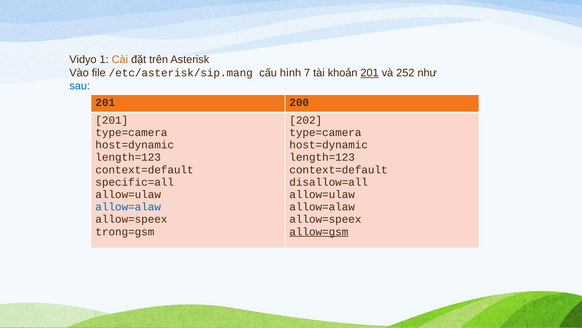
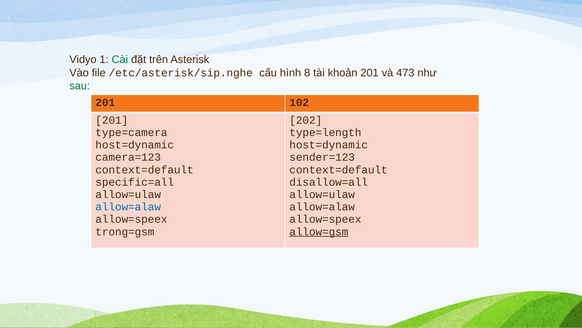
Cài colour: orange -> green
/etc/asterisk/sip.mang: /etc/asterisk/sip.mang -> /etc/asterisk/sip.nghe
7: 7 -> 8
201 at (370, 73) underline: present -> none
252: 252 -> 473
sau colour: blue -> green
200: 200 -> 102
type=camera at (325, 132): type=camera -> type=length
length=123 at (128, 157): length=123 -> camera=123
length=123 at (322, 157): length=123 -> sender=123
